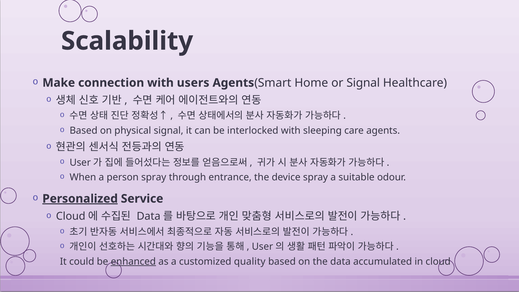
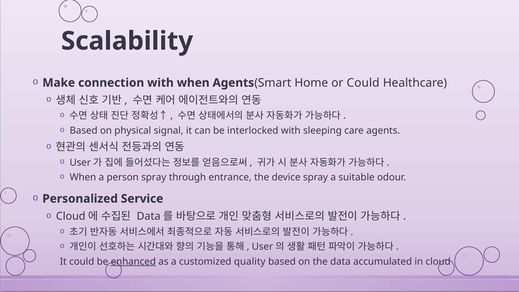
with users: users -> when
or Signal: Signal -> Could
Personalized underline: present -> none
